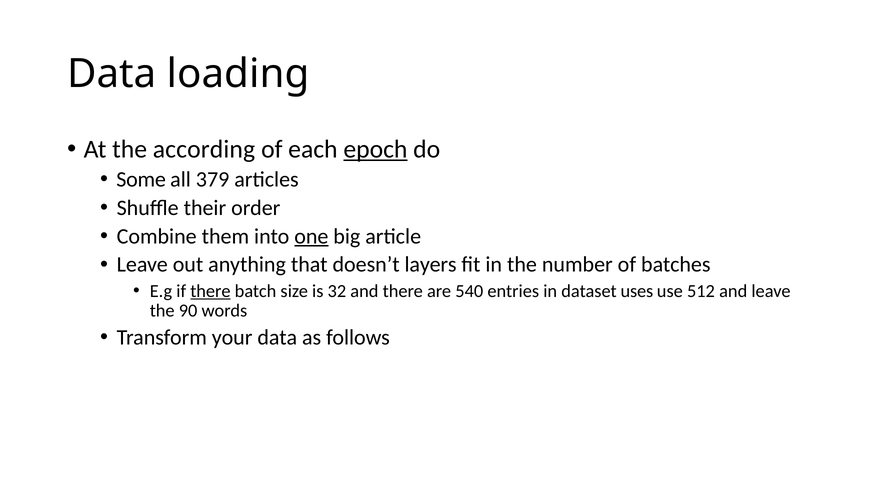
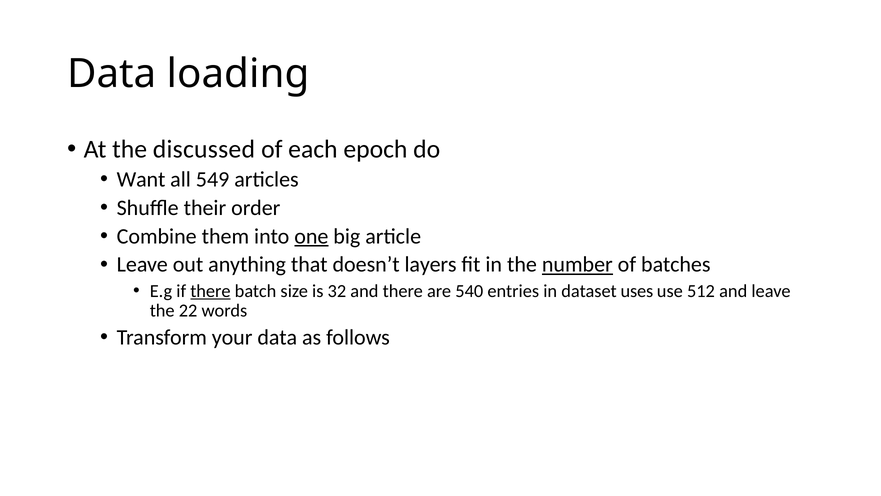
according: according -> discussed
epoch underline: present -> none
Some: Some -> Want
379: 379 -> 549
number underline: none -> present
90: 90 -> 22
